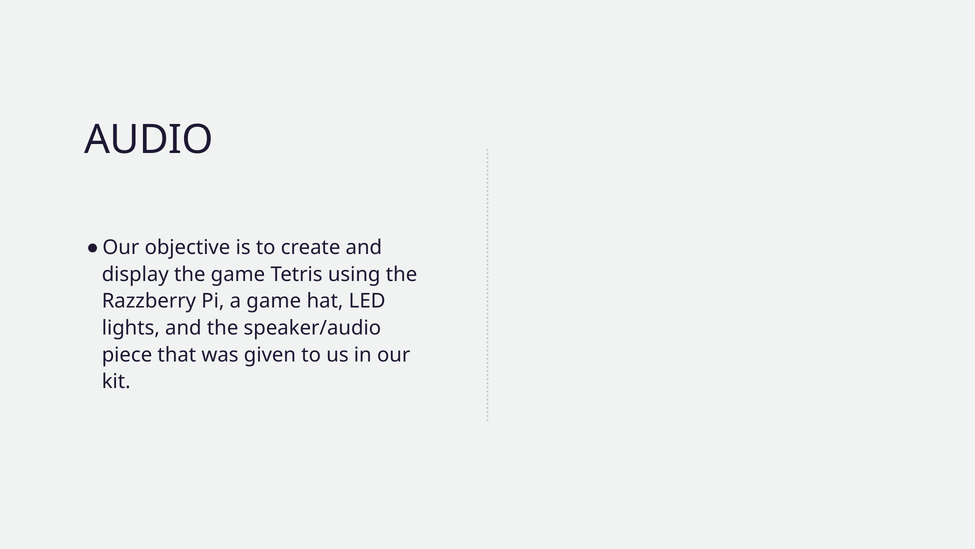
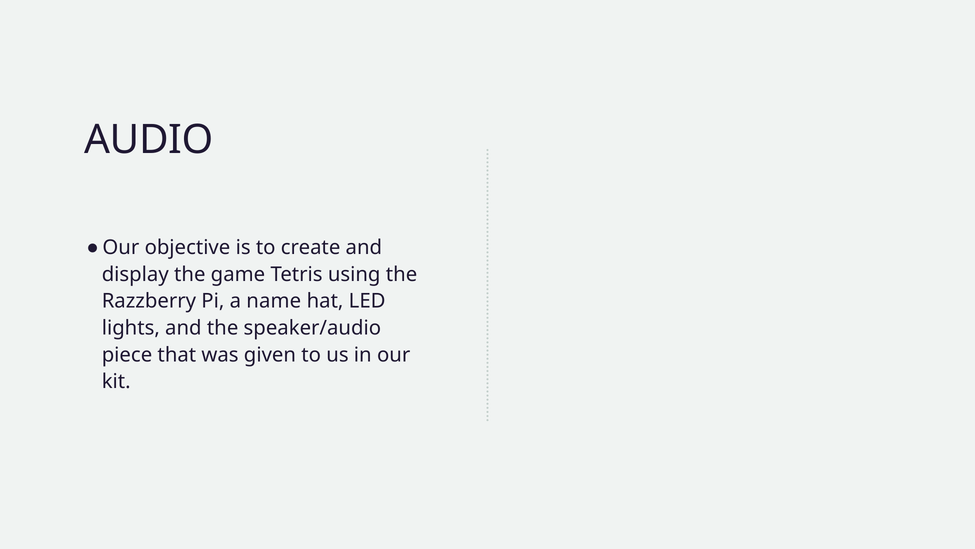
a game: game -> name
